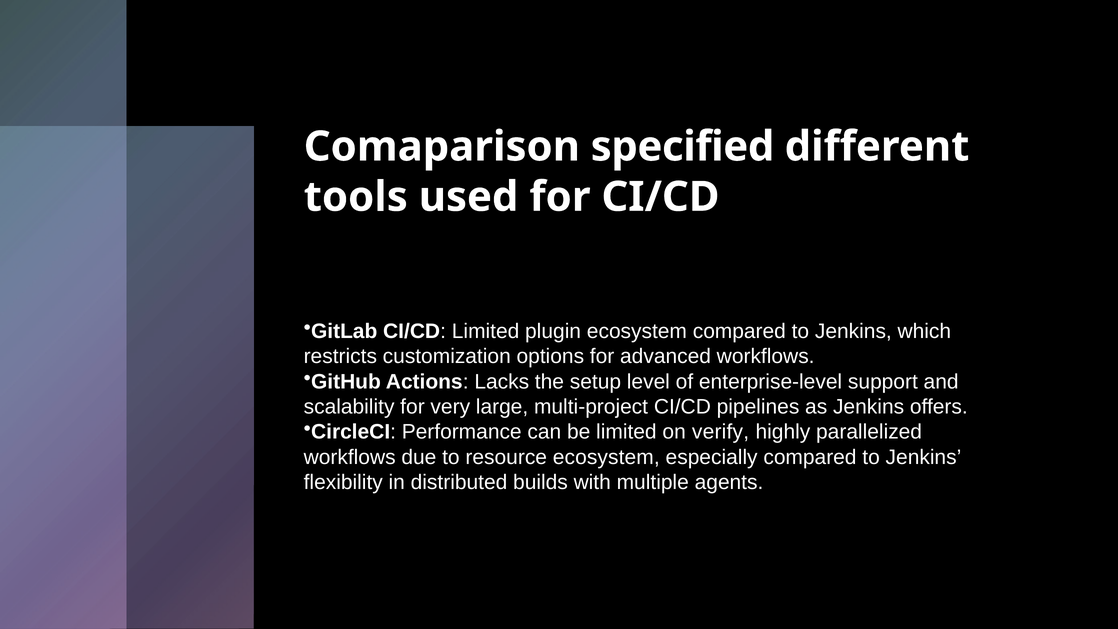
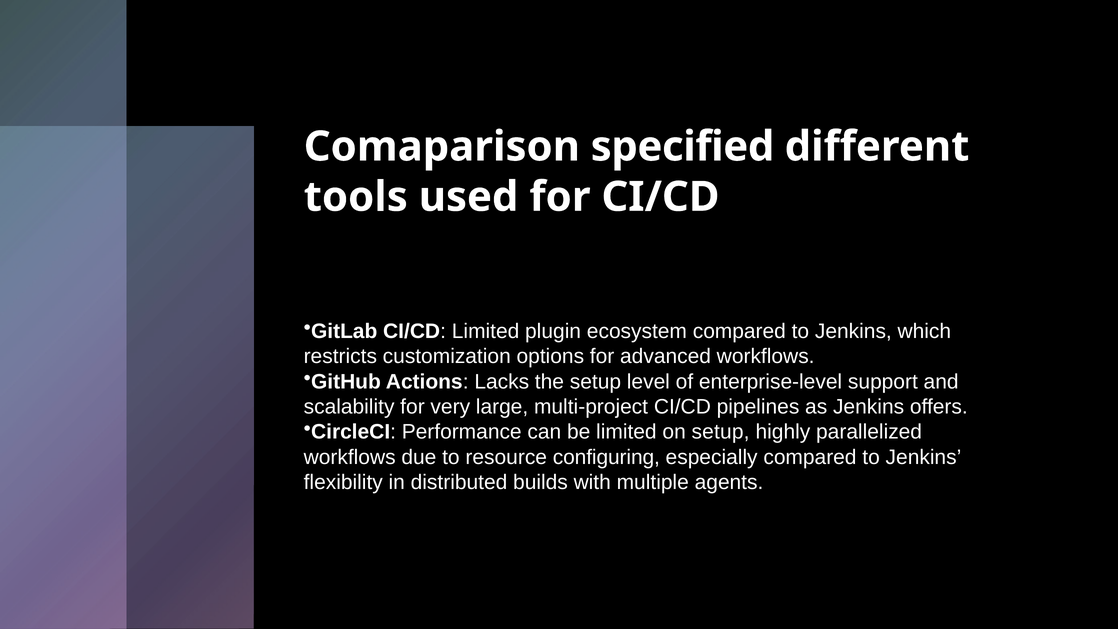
on verify: verify -> setup
resource ecosystem: ecosystem -> configuring
